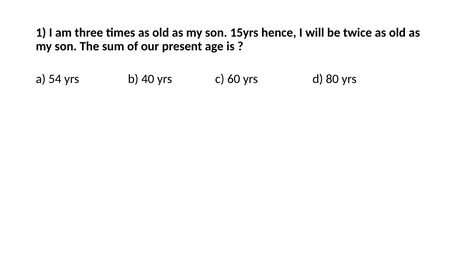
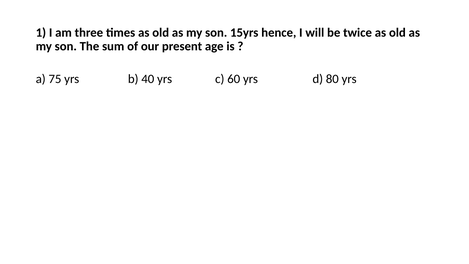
54: 54 -> 75
